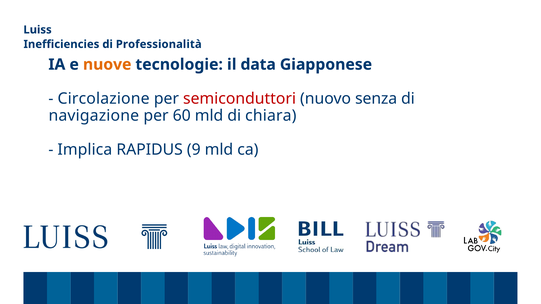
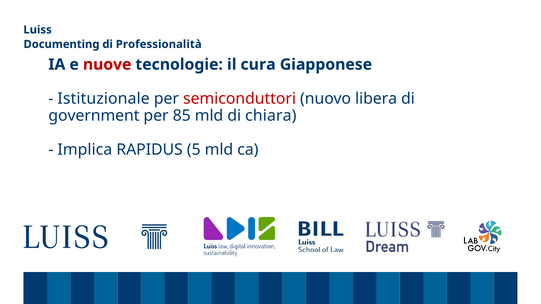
Inefficiencies: Inefficiencies -> Documenting
nuove colour: orange -> red
data: data -> cura
Circolazione: Circolazione -> Istituzionale
senza: senza -> libera
navigazione: navigazione -> government
60: 60 -> 85
9: 9 -> 5
